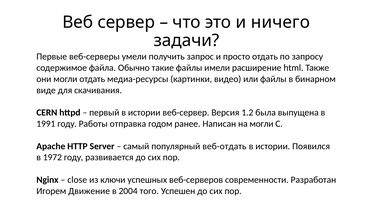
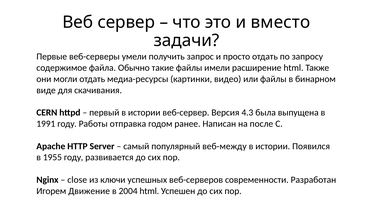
ничего: ничего -> вместо
1.2: 1.2 -> 4.3
на могли: могли -> после
веб-отдать: веб-отдать -> веб-между
1972: 1972 -> 1955
2004 того: того -> html
